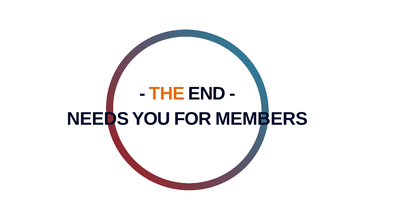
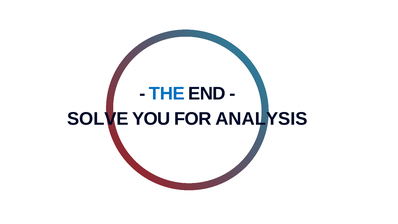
THE colour: orange -> blue
NEEDS: NEEDS -> SOLVE
MEMBERS: MEMBERS -> ANALYSIS
